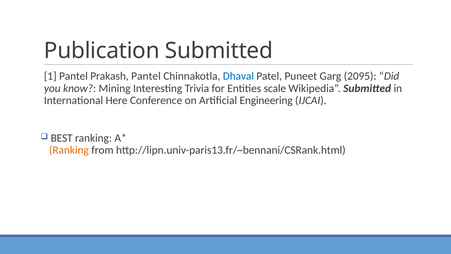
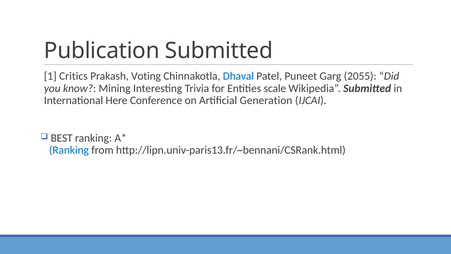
1 Pantel: Pantel -> Critics
Prakash Pantel: Pantel -> Voting
2095: 2095 -> 2055
Engineering: Engineering -> Generation
Ranking at (69, 150) colour: orange -> blue
